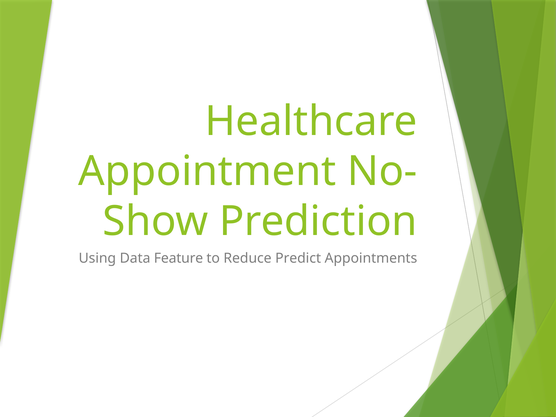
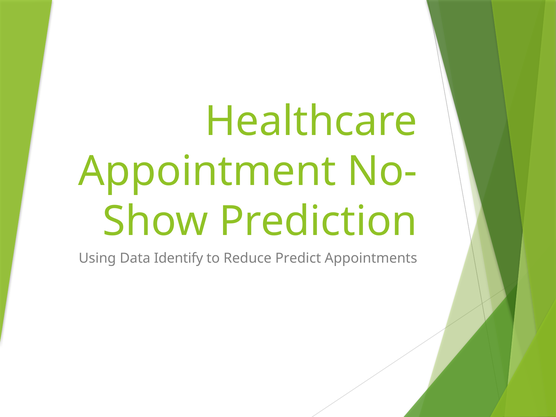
Feature: Feature -> Identify
